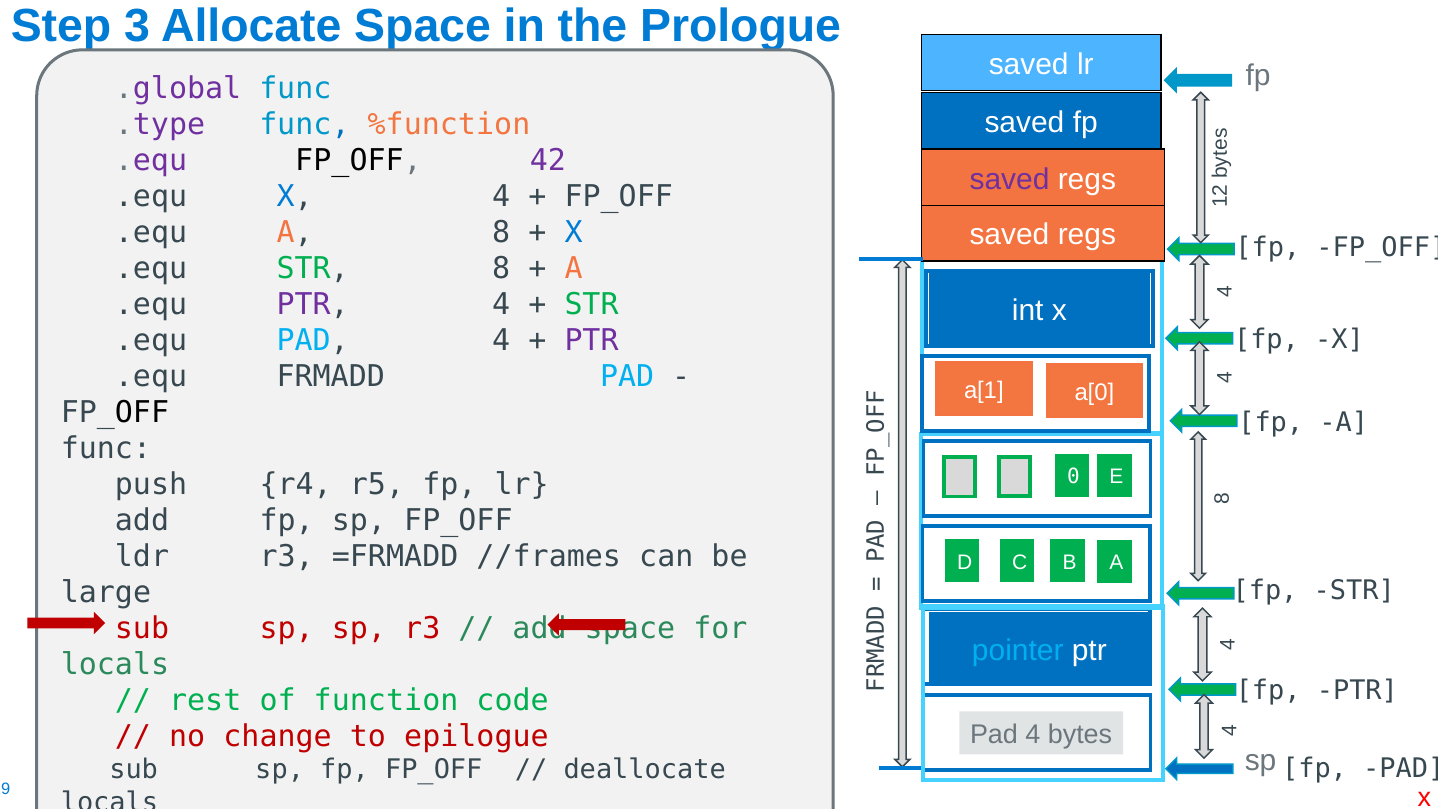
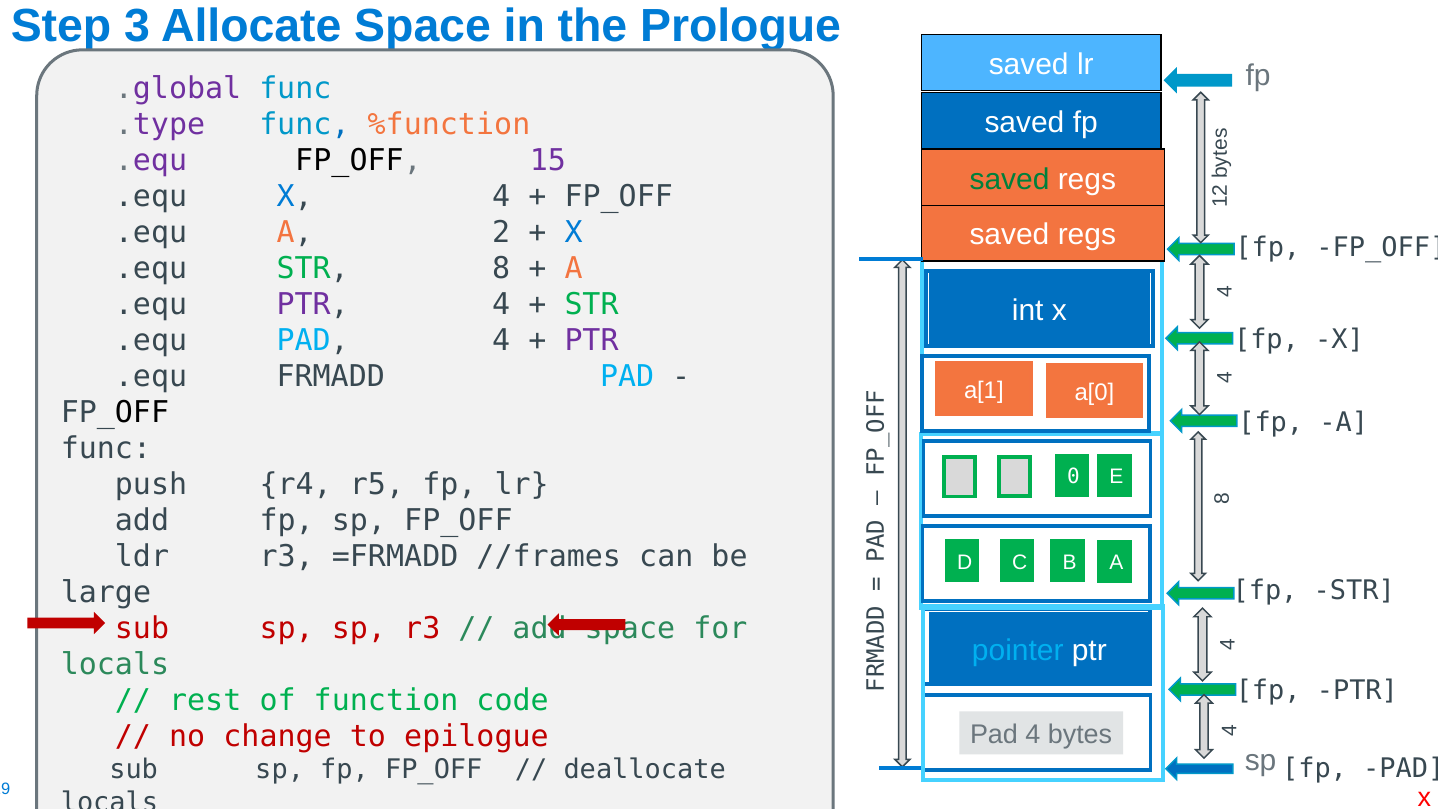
42: 42 -> 15
saved at (1009, 179) colour: purple -> green
A 8: 8 -> 2
